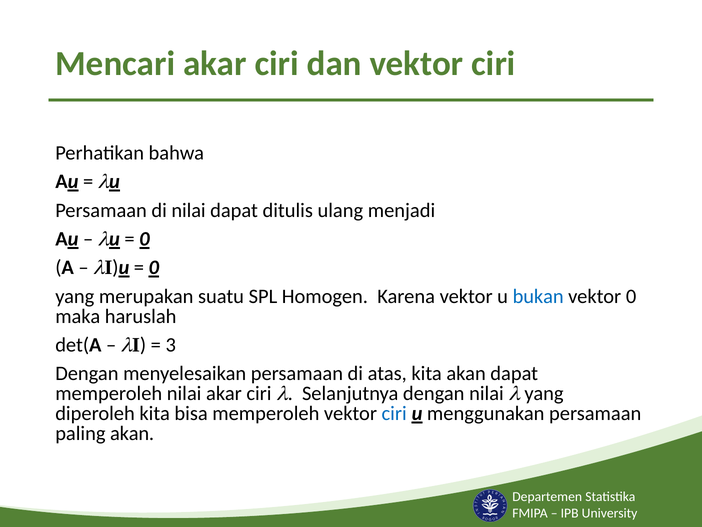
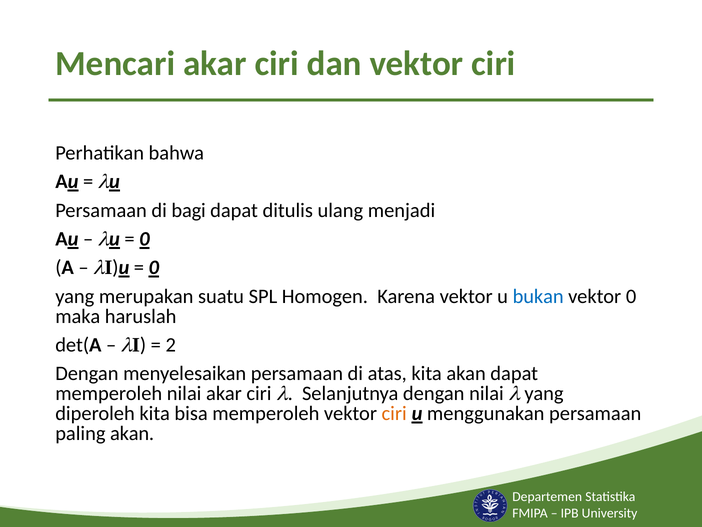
di nilai: nilai -> bagi
3: 3 -> 2
ciri at (394, 413) colour: blue -> orange
